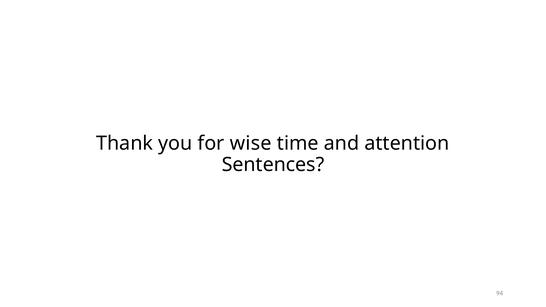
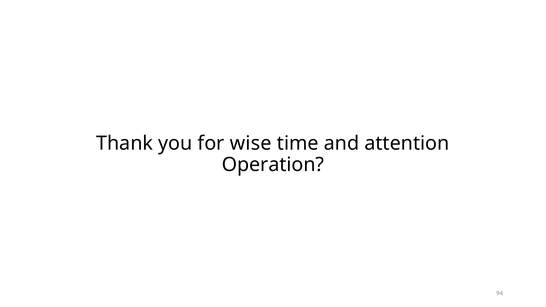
Sentences: Sentences -> Operation
